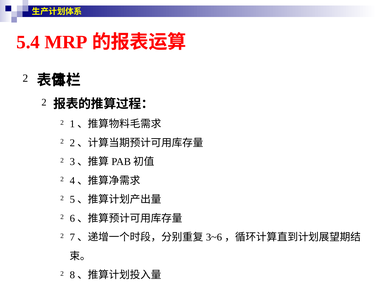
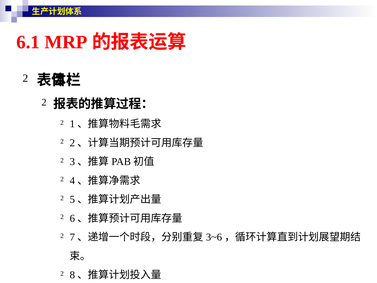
5.4: 5.4 -> 6.1
